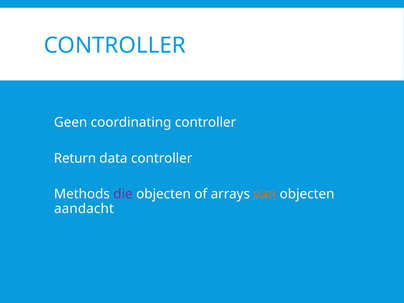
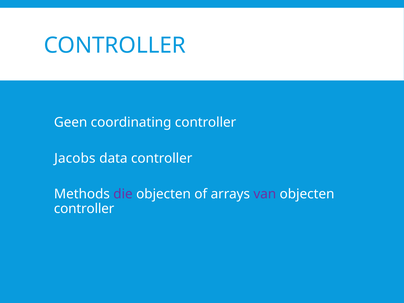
Return: Return -> Jacobs
van colour: orange -> purple
aandacht at (84, 209): aandacht -> controller
